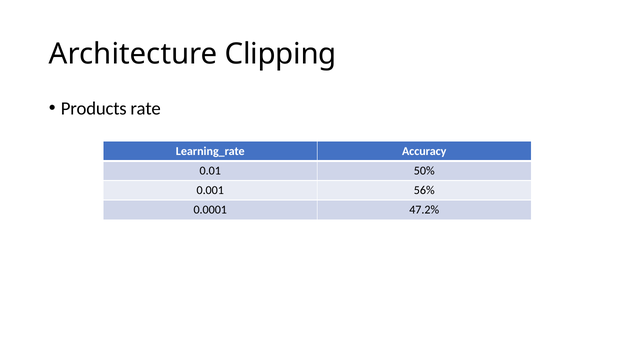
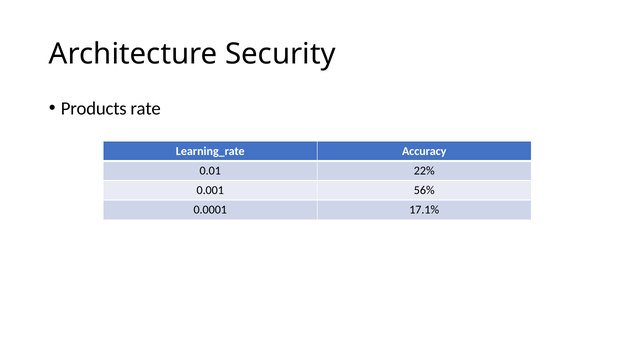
Clipping: Clipping -> Security
50%: 50% -> 22%
47.2%: 47.2% -> 17.1%
